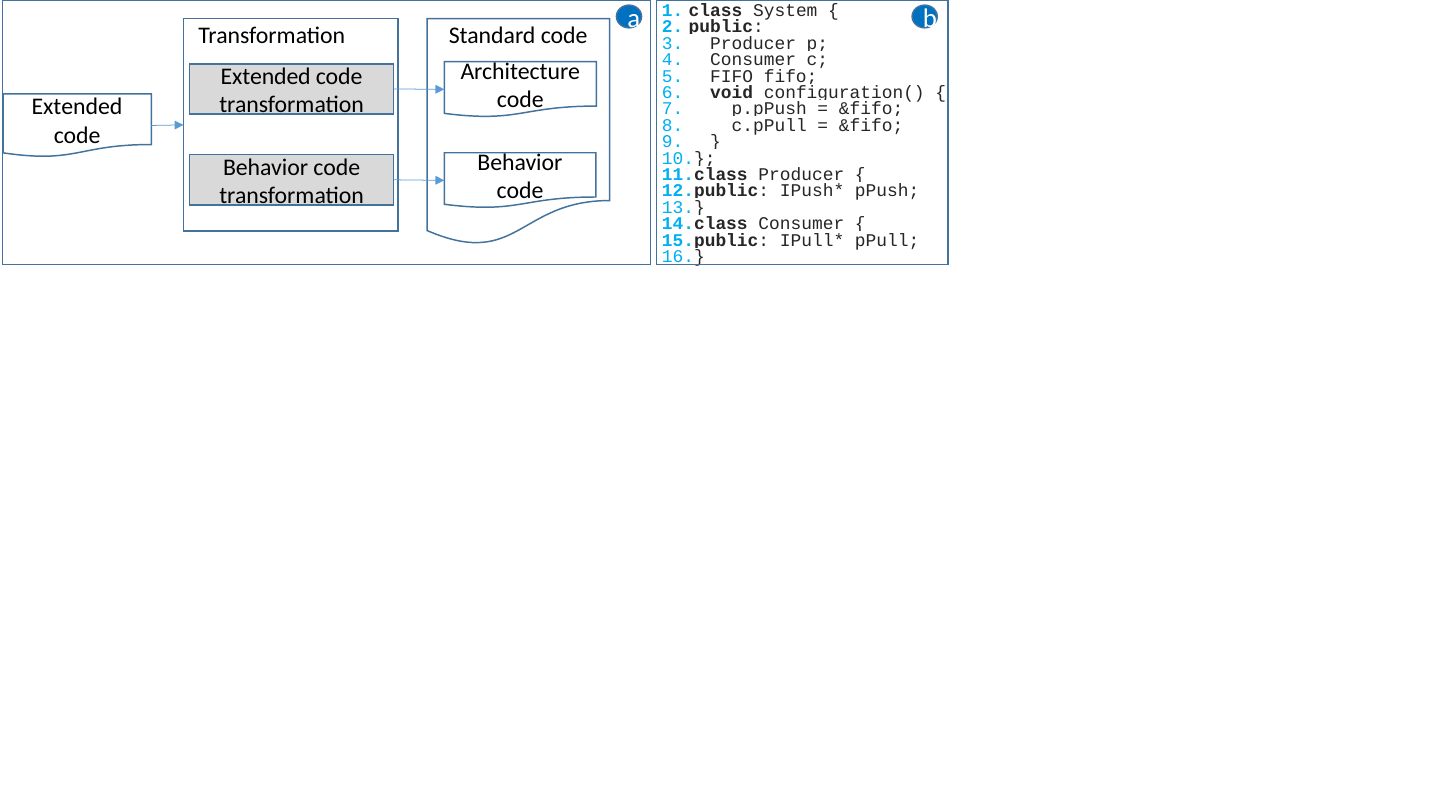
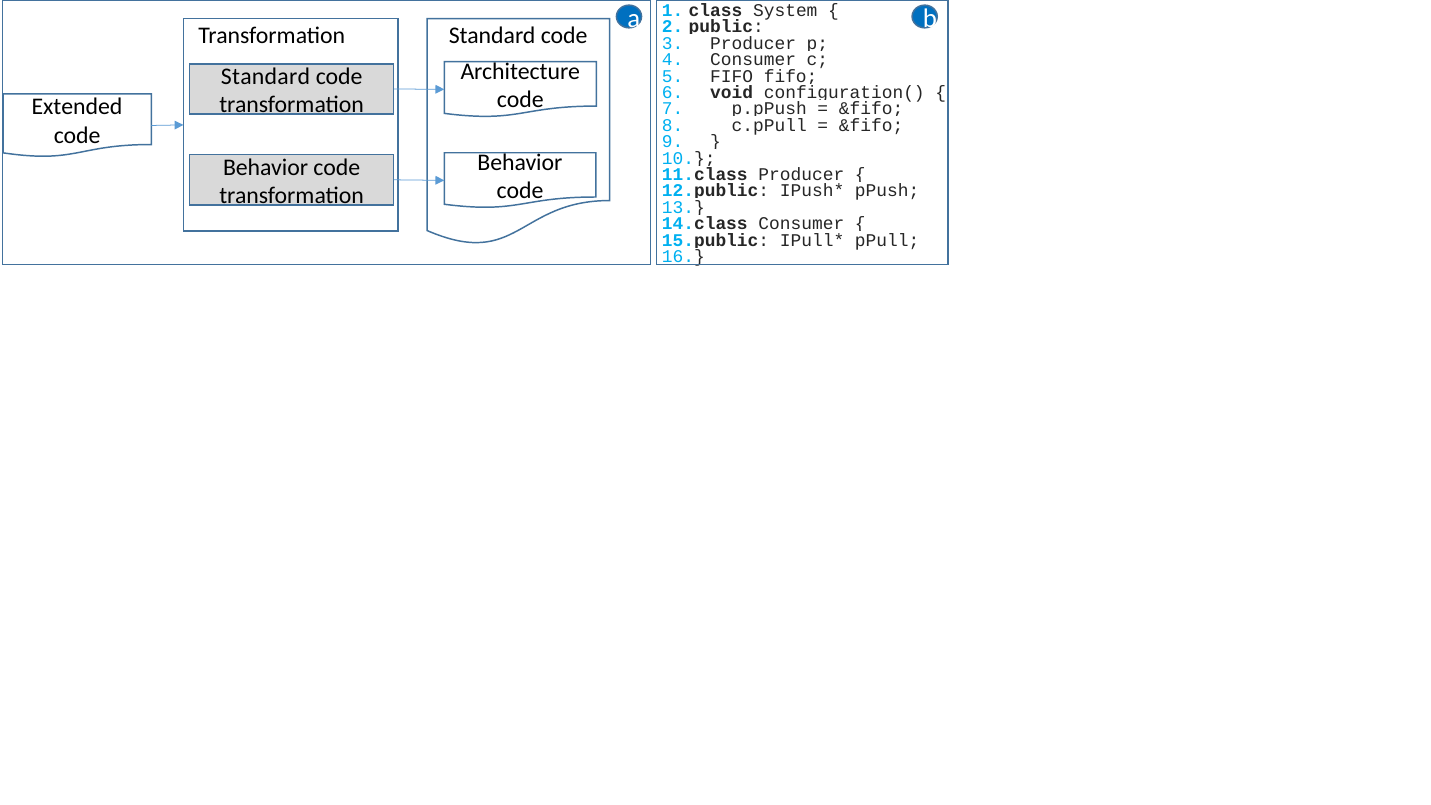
Extended at (266, 76): Extended -> Standard
